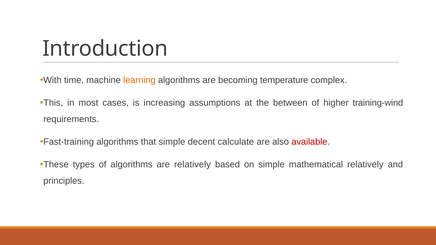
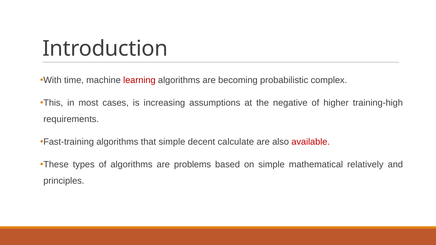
learning colour: orange -> red
temperature: temperature -> probabilistic
between: between -> negative
training-wind: training-wind -> training-high
are relatively: relatively -> problems
